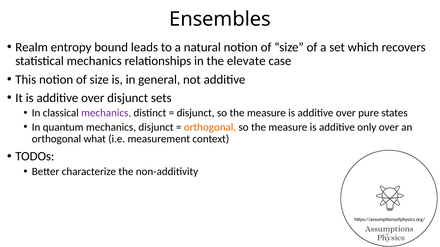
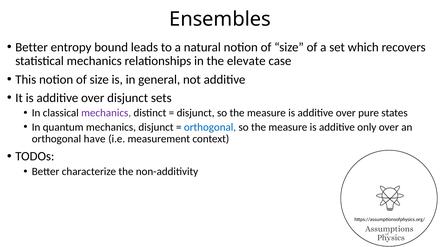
Realm at (32, 47): Realm -> Better
orthogonal at (210, 127) colour: orange -> blue
what: what -> have
